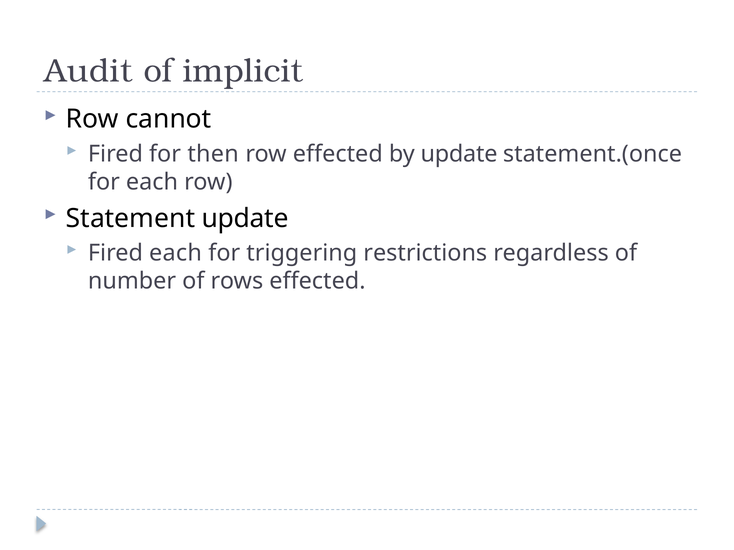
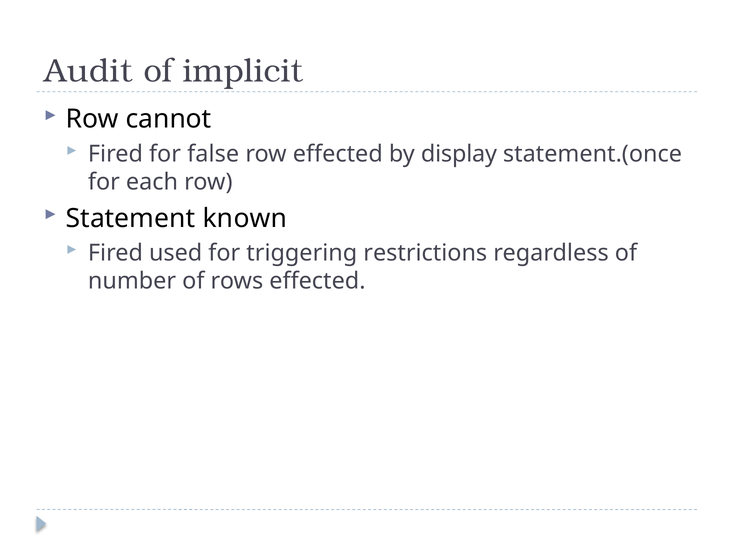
then: then -> false
by update: update -> display
Statement update: update -> known
Fired each: each -> used
